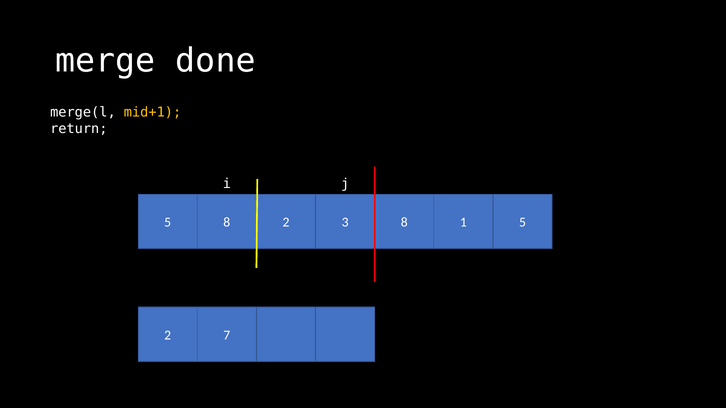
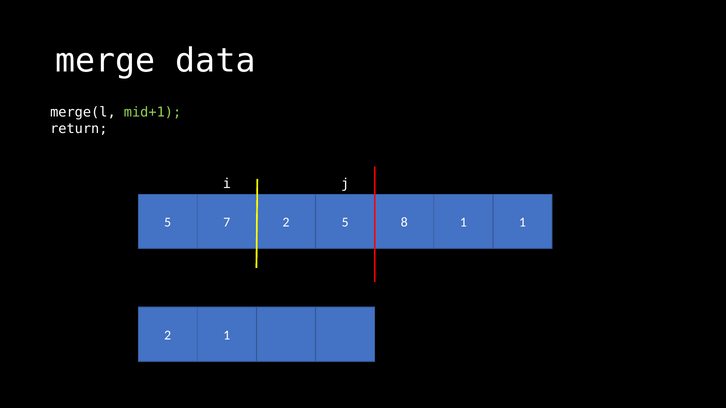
done: done -> data
mid+1 colour: yellow -> light green
5 8: 8 -> 7
2 3: 3 -> 5
1 5: 5 -> 1
2 7: 7 -> 1
